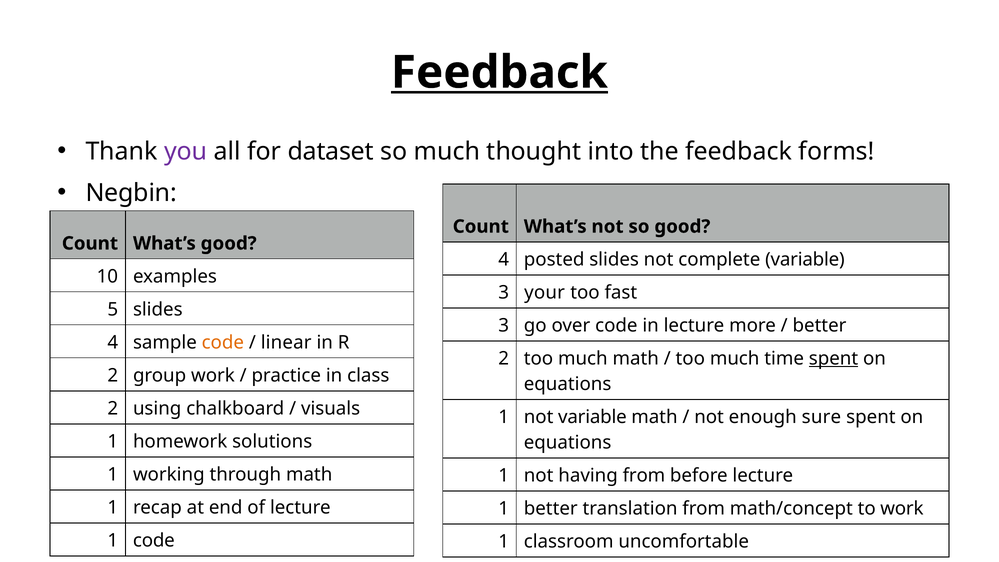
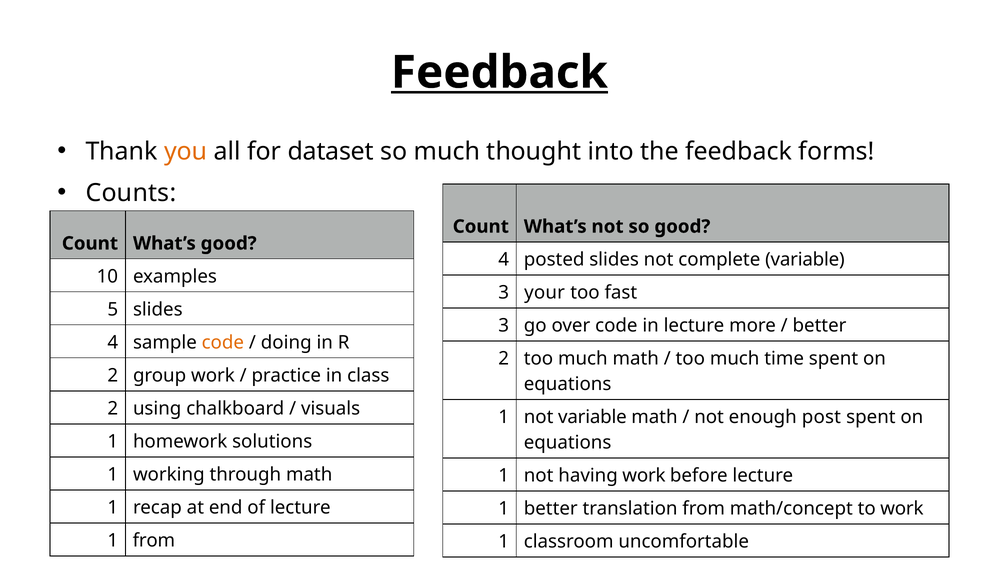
you colour: purple -> orange
Negbin: Negbin -> Counts
linear: linear -> doing
spent at (834, 359) underline: present -> none
sure: sure -> post
having from: from -> work
1 code: code -> from
